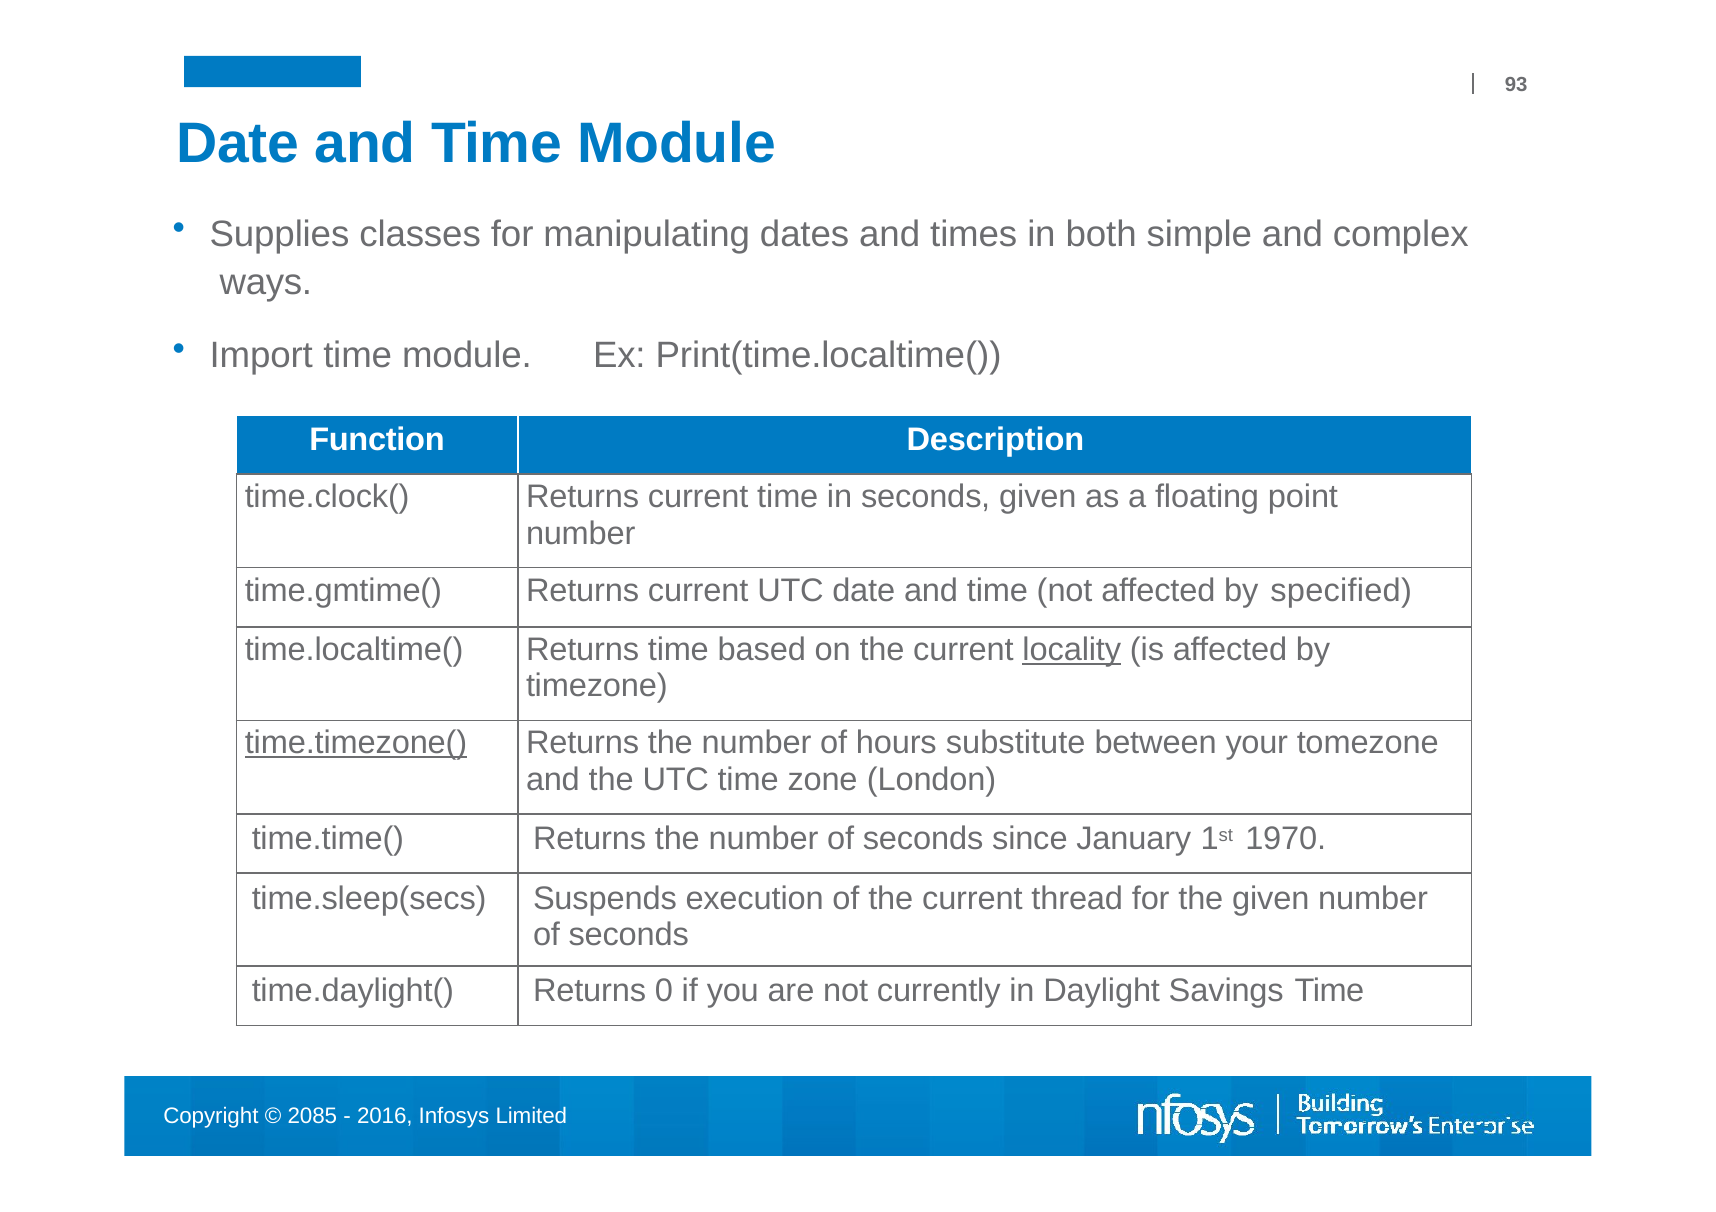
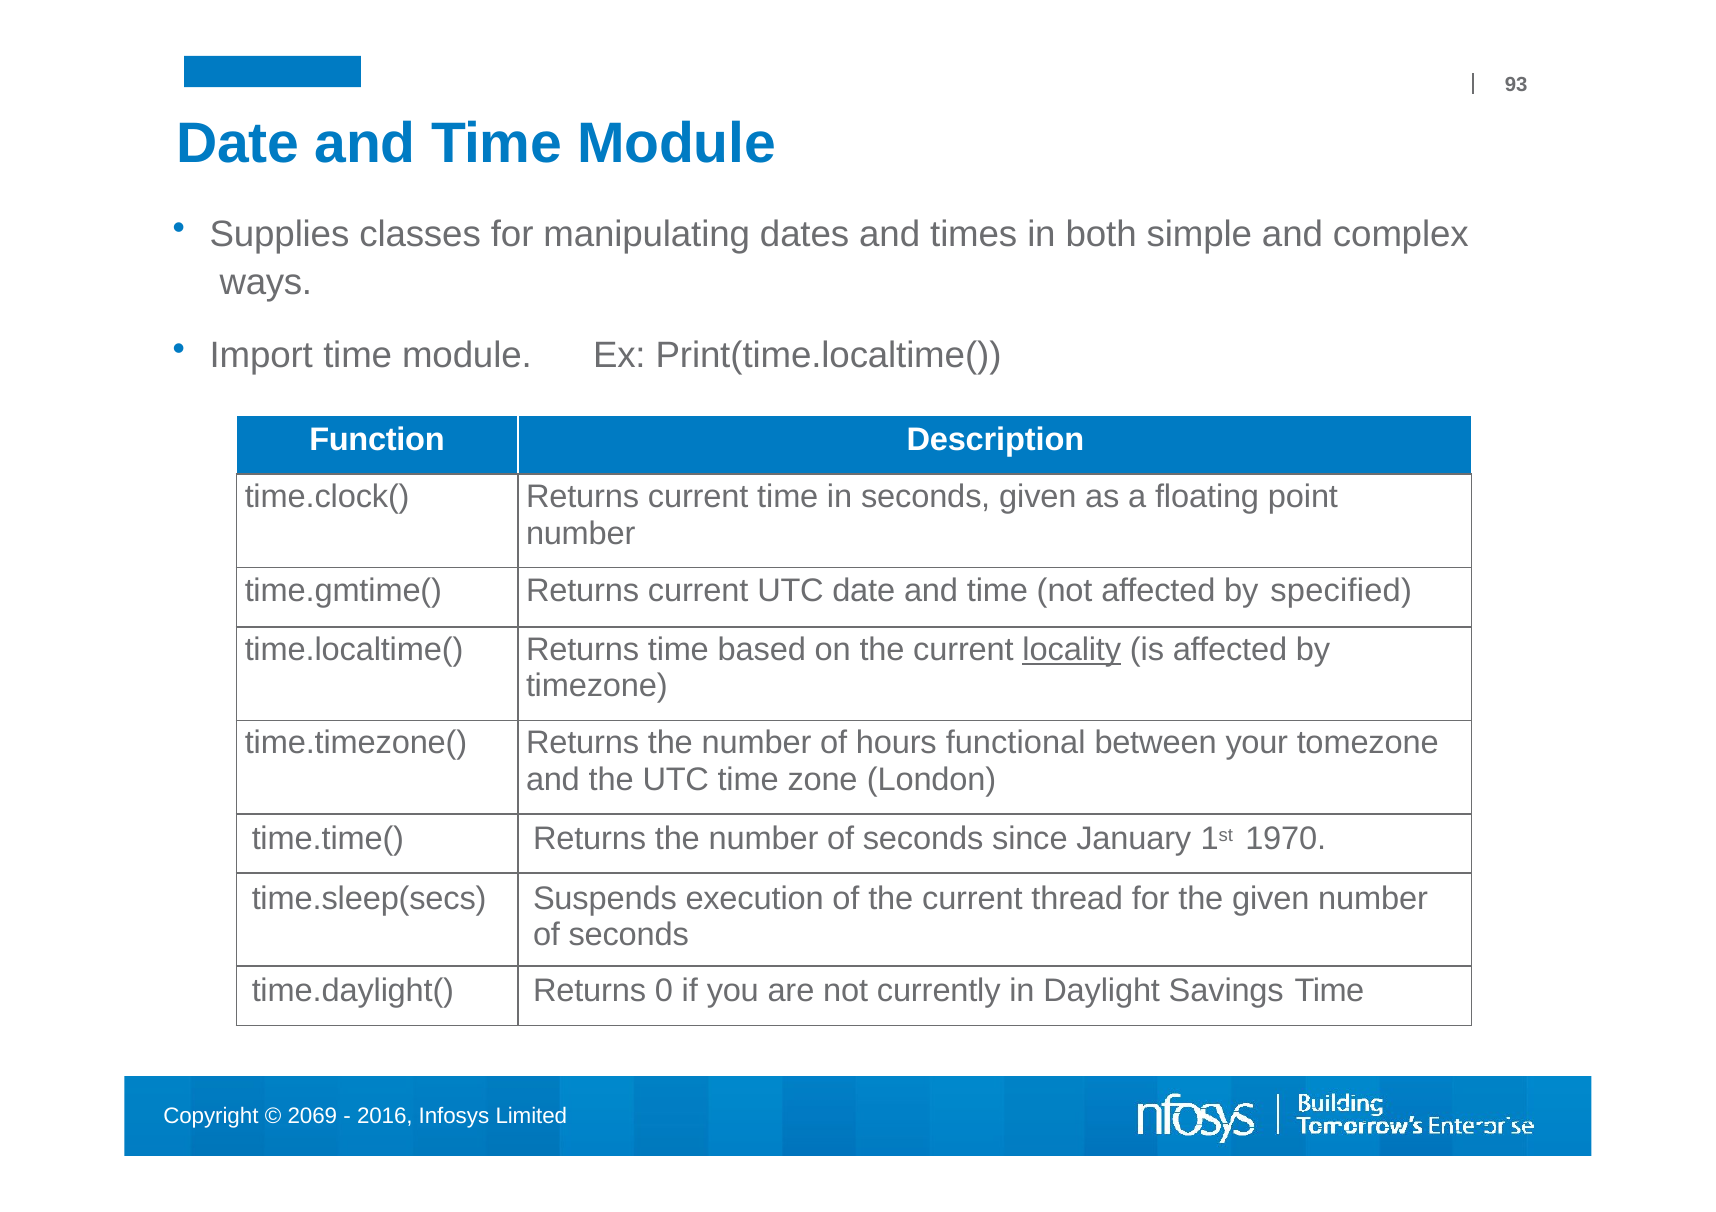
time.timezone( underline: present -> none
substitute: substitute -> functional
2085: 2085 -> 2069
